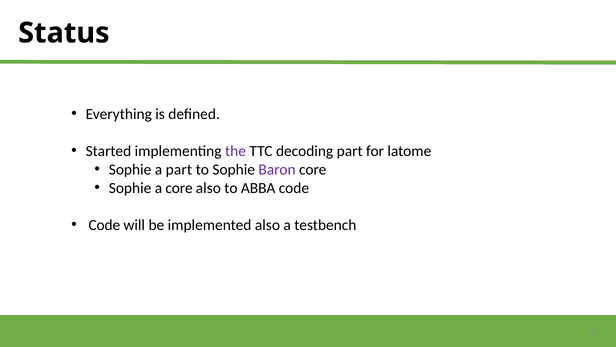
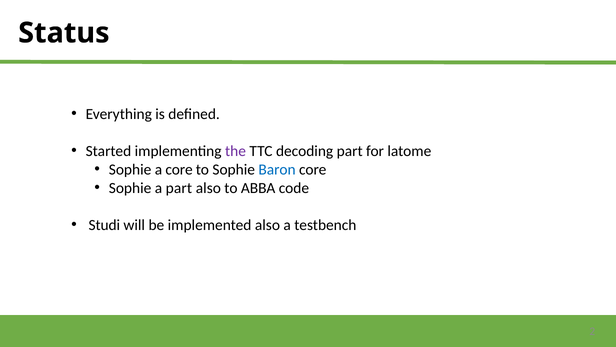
a part: part -> core
Baron colour: purple -> blue
a core: core -> part
Code at (104, 225): Code -> Studi
